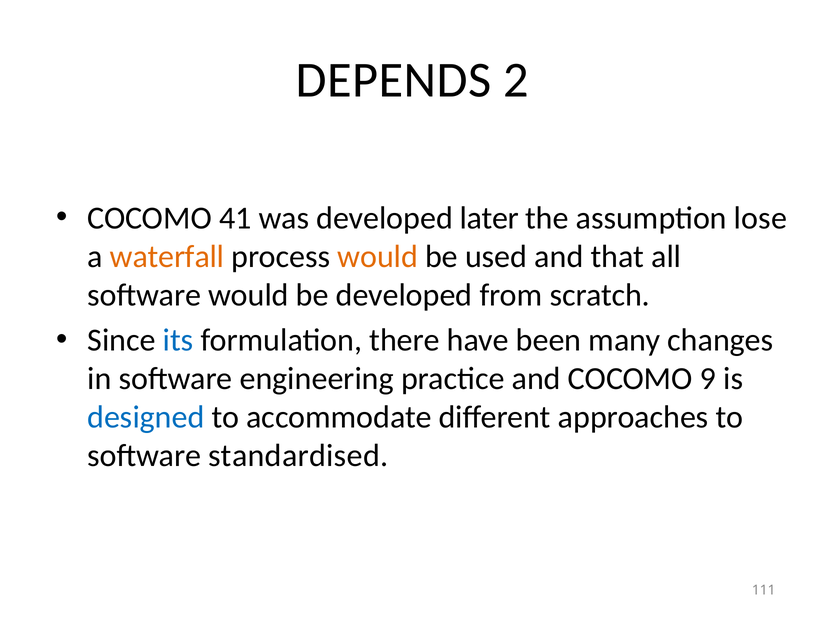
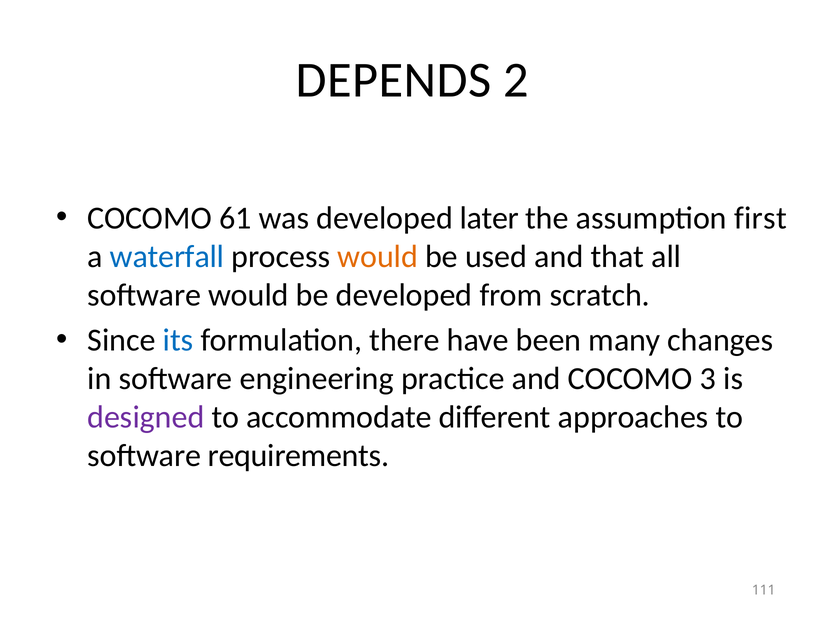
41: 41 -> 61
lose: lose -> first
waterfall colour: orange -> blue
9: 9 -> 3
designed colour: blue -> purple
standardised: standardised -> requirements
